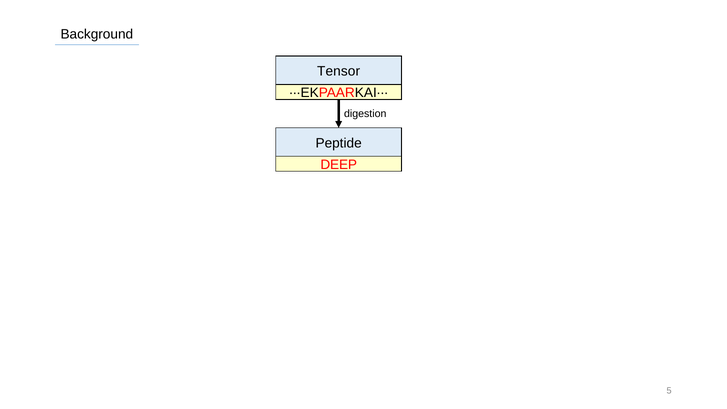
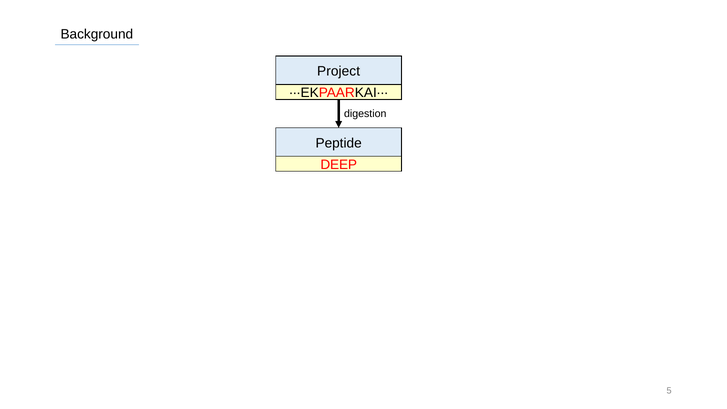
Tensor: Tensor -> Project
